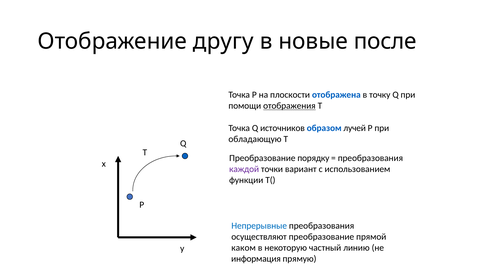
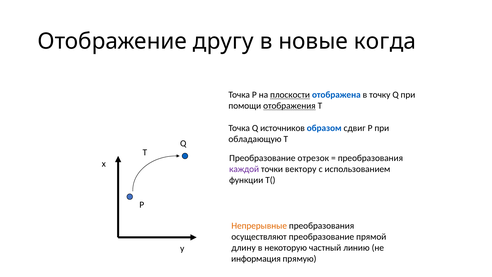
после: после -> когда
плоскости underline: none -> present
лучей: лучей -> сдвиг
порядку: порядку -> отрезок
вариант: вариант -> вектору
Непрерывные colour: blue -> orange
каком: каком -> длину
